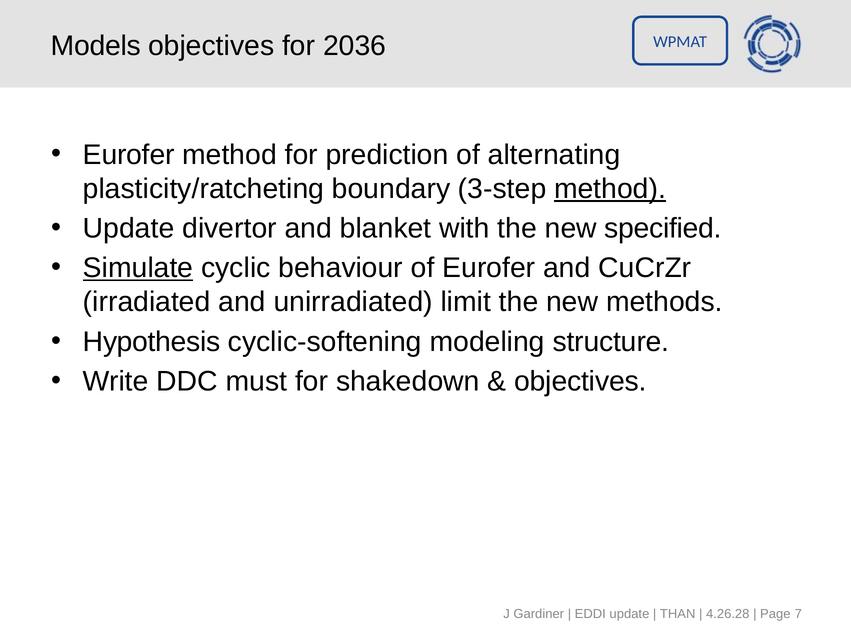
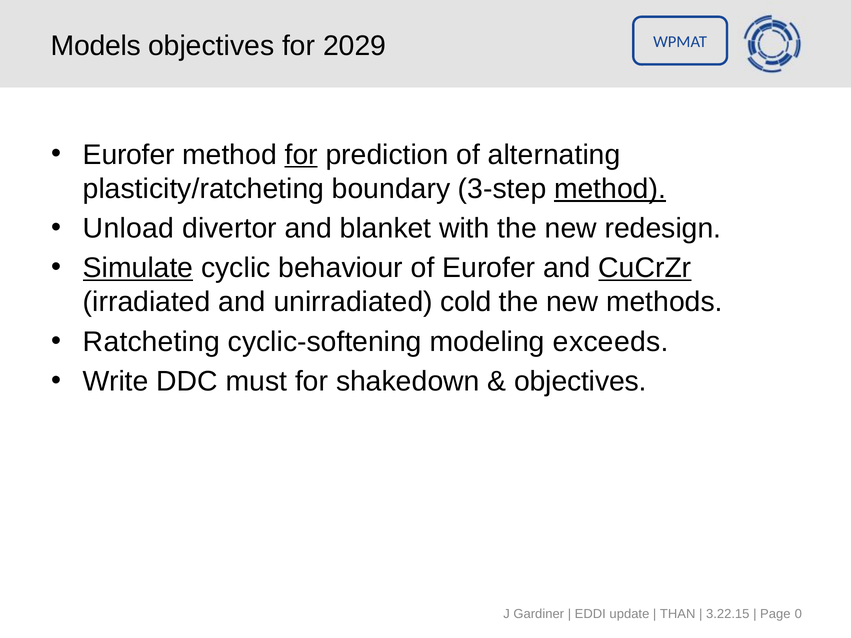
2036: 2036 -> 2029
for at (301, 155) underline: none -> present
Update at (129, 228): Update -> Unload
specified: specified -> redesign
CuCrZr underline: none -> present
limit: limit -> cold
Hypothesis: Hypothesis -> Ratcheting
structure: structure -> exceeds
4.26.28: 4.26.28 -> 3.22.15
7: 7 -> 0
